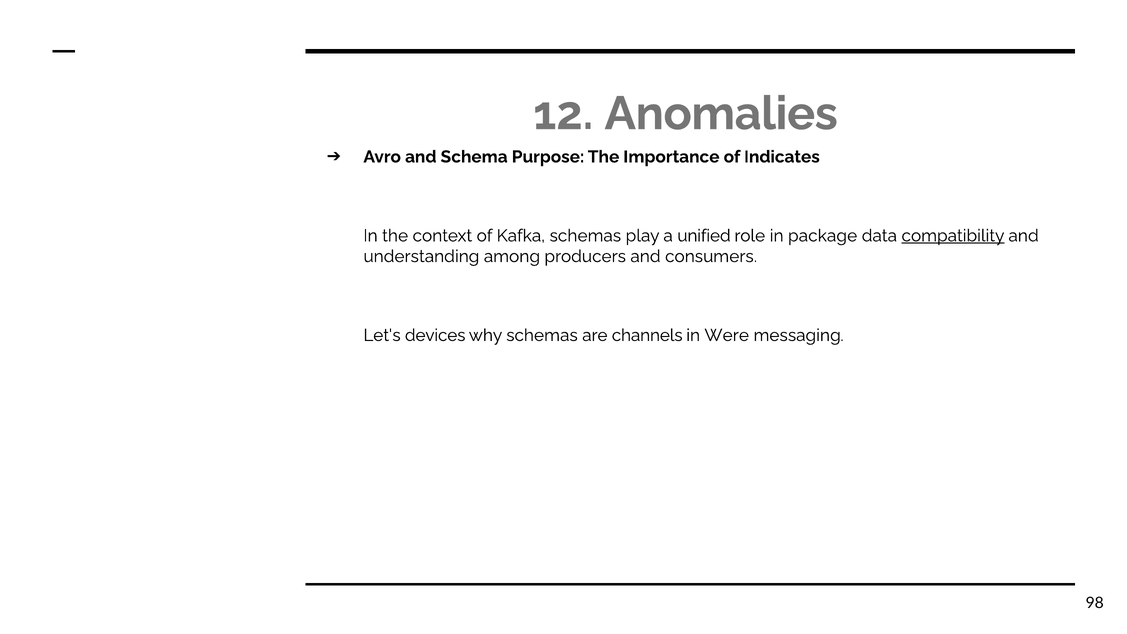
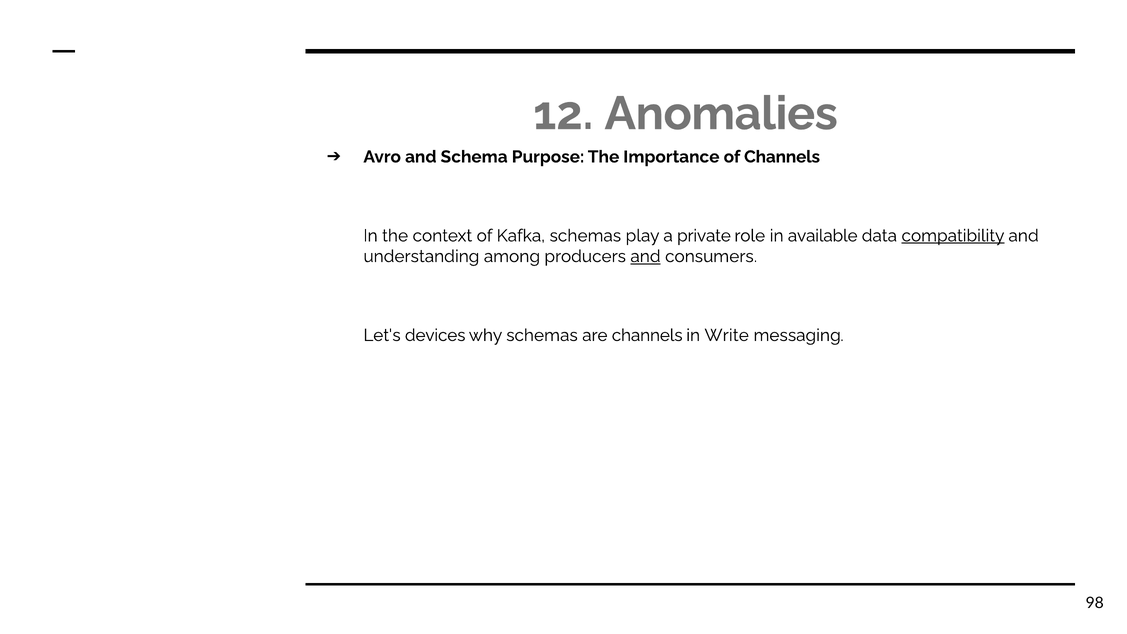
of Indicates: Indicates -> Channels
unified: unified -> private
package: package -> available
and at (645, 256) underline: none -> present
Were: Were -> Write
